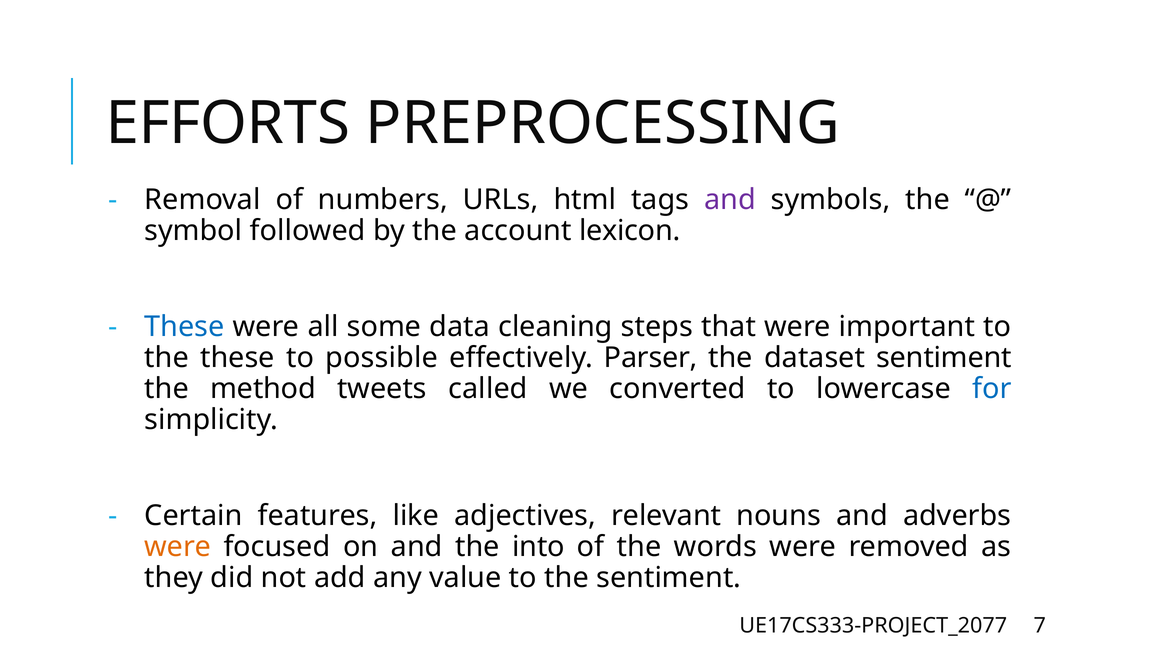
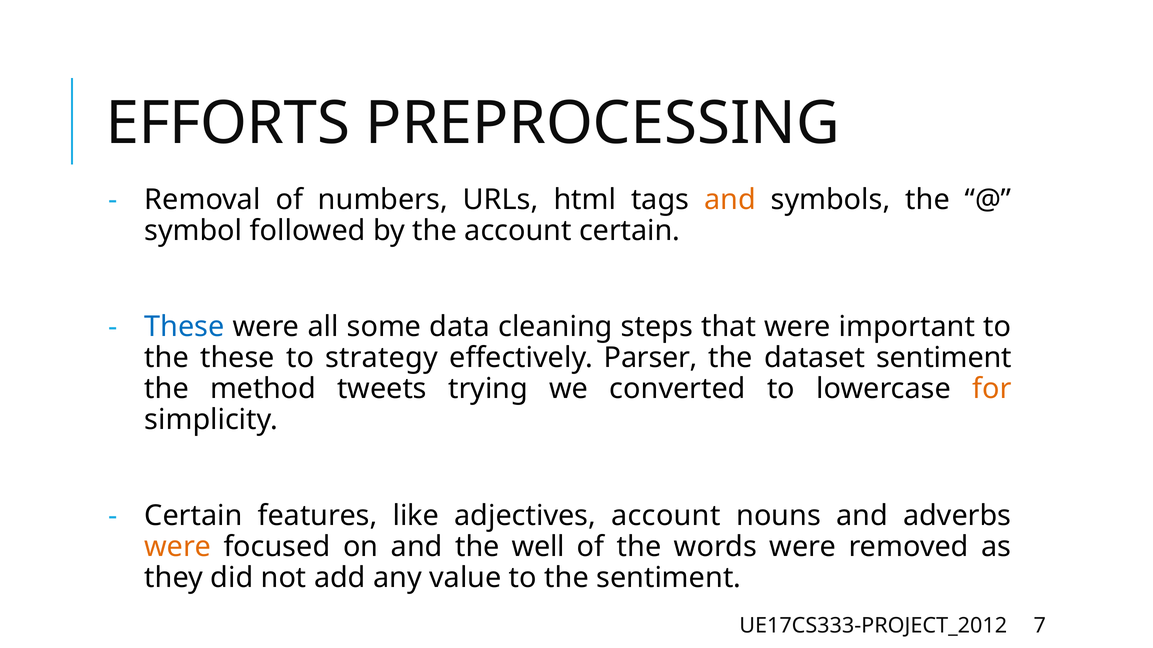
and at (730, 200) colour: purple -> orange
account lexicon: lexicon -> certain
possible: possible -> strategy
called: called -> trying
for colour: blue -> orange
adjectives relevant: relevant -> account
into: into -> well
UE17CS333-PROJECT_2077: UE17CS333-PROJECT_2077 -> UE17CS333-PROJECT_2012
